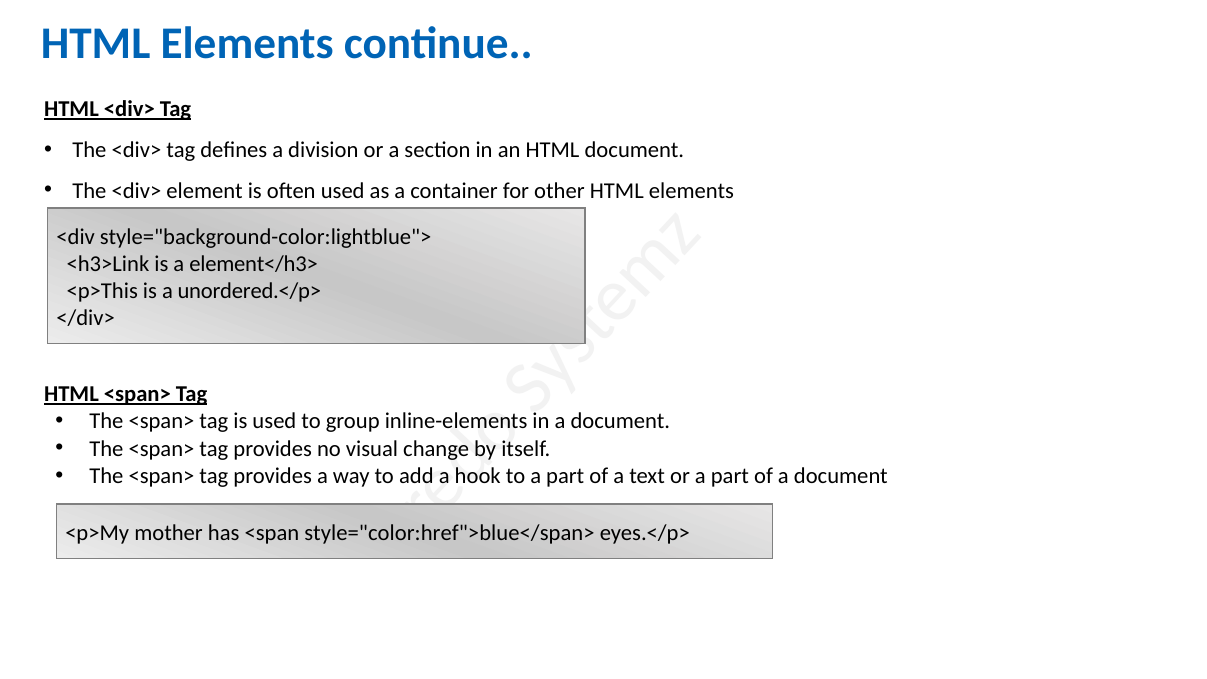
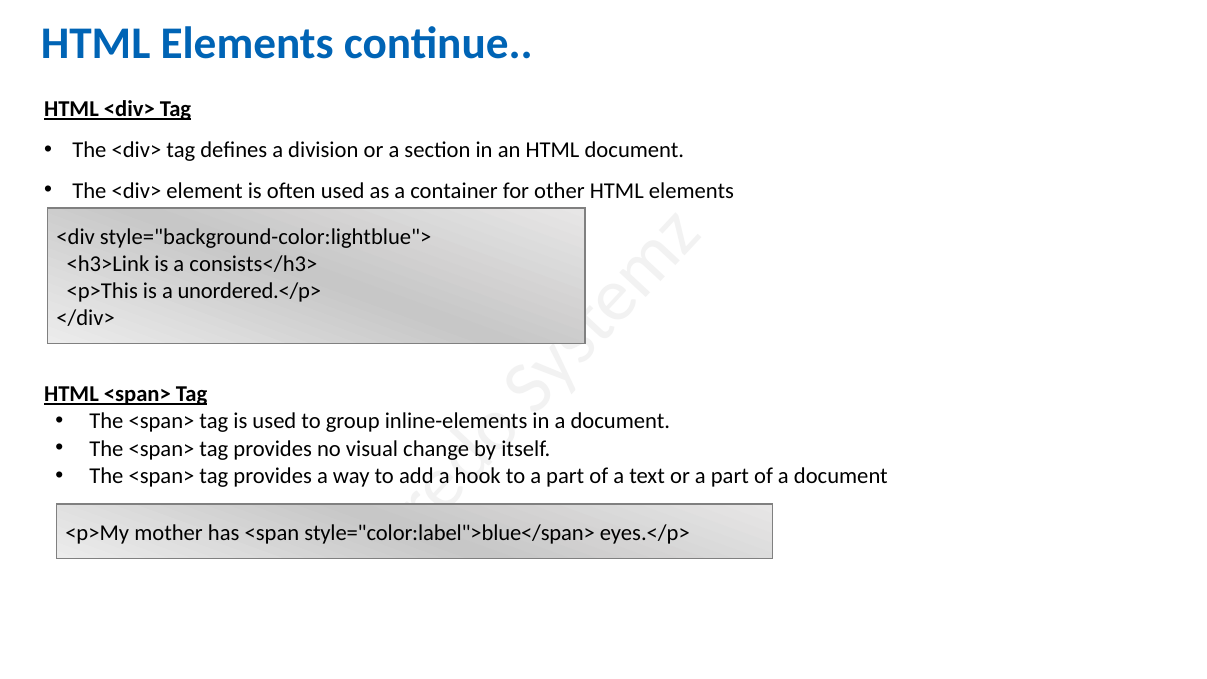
element</h3>: element</h3> -> consists</h3>
style="color:href">blue</span>: style="color:href">blue</span> -> style="color:label">blue</span>
